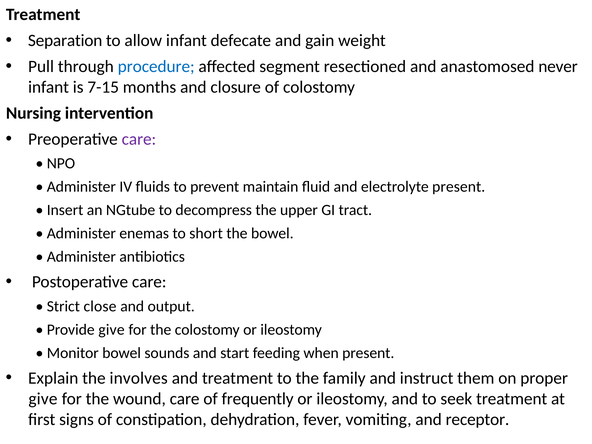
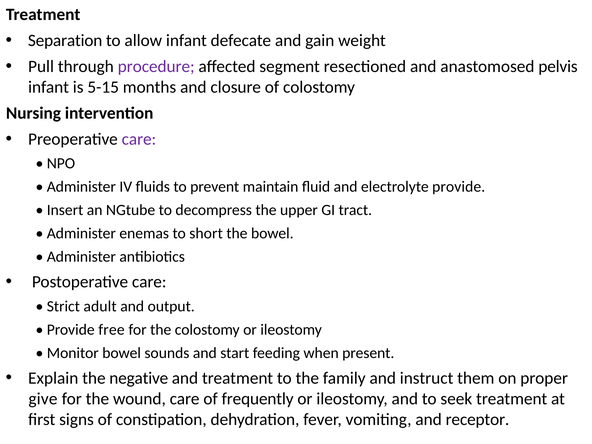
procedure colour: blue -> purple
never: never -> pelvis
7-15: 7-15 -> 5-15
electrolyte present: present -> provide
close: close -> adult
Provide give: give -> free
involves: involves -> negative
